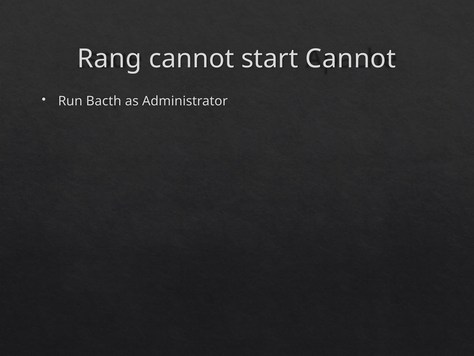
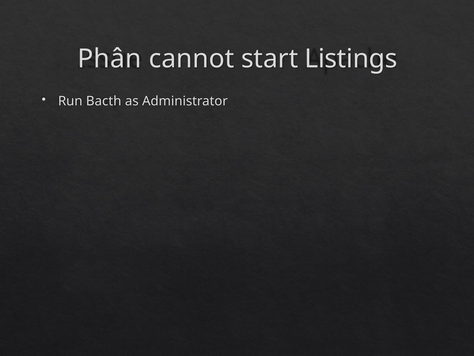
Rang: Rang -> Phân
start Cannot: Cannot -> Listings
